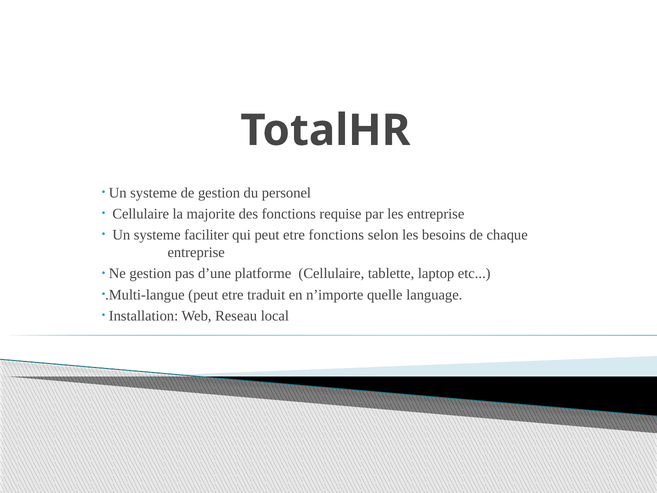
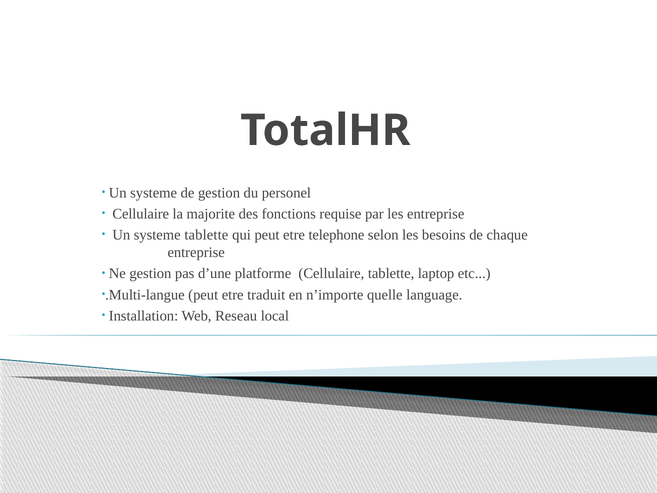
systeme faciliter: faciliter -> tablette
etre fonctions: fonctions -> telephone
